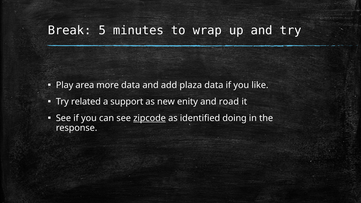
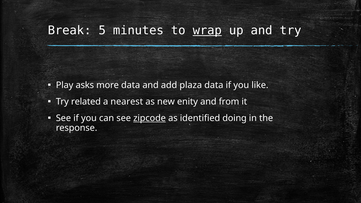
wrap underline: none -> present
area: area -> asks
support: support -> nearest
road: road -> from
